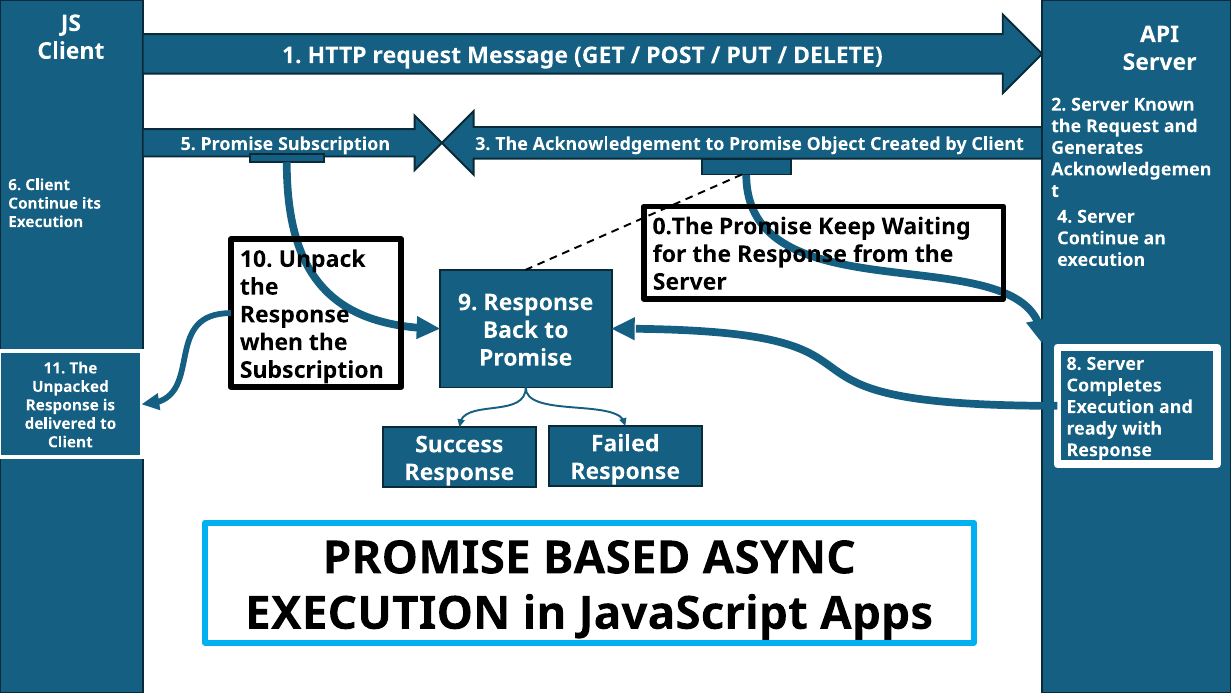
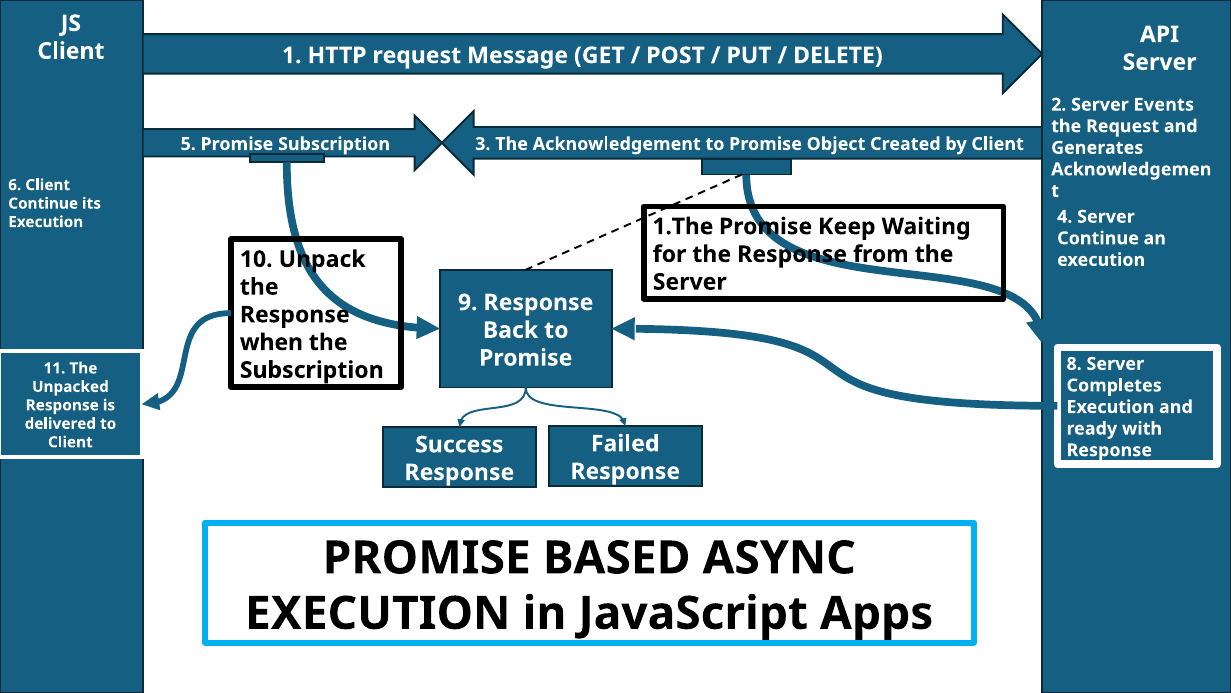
Known: Known -> Events
0.The: 0.The -> 1.The
